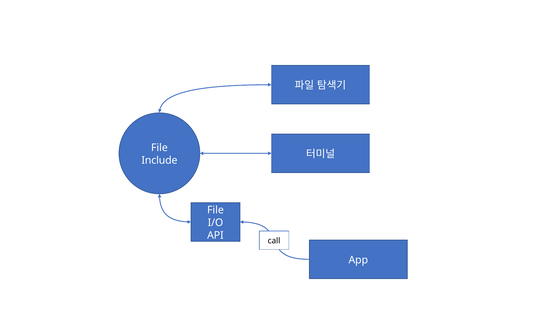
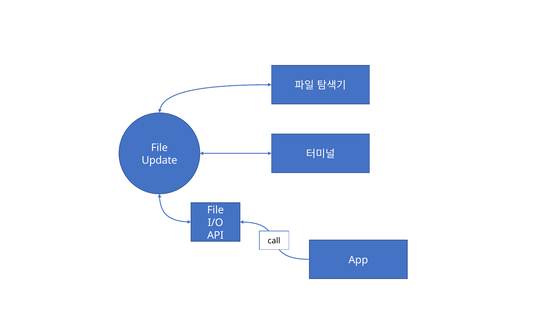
Include: Include -> Update
